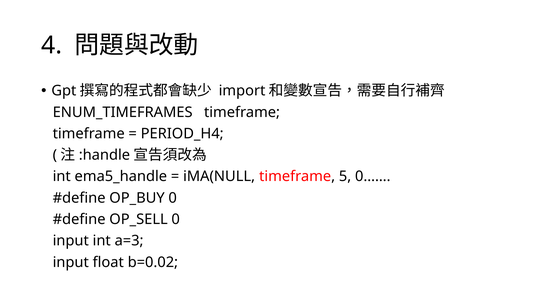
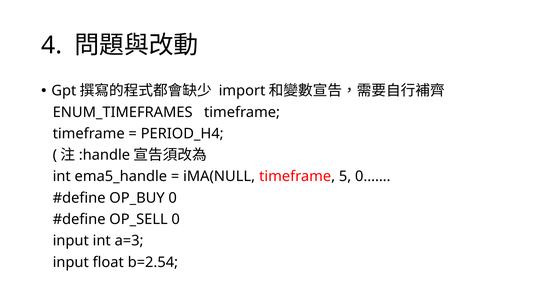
b=0.02: b=0.02 -> b=2.54
